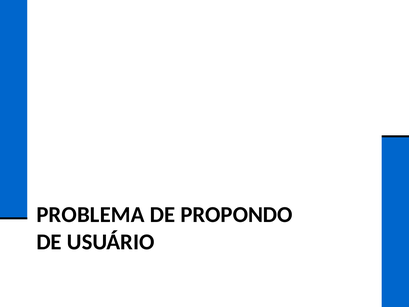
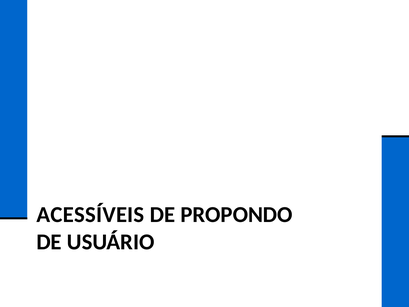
PROBLEMA: PROBLEMA -> ACESSÍVEIS
